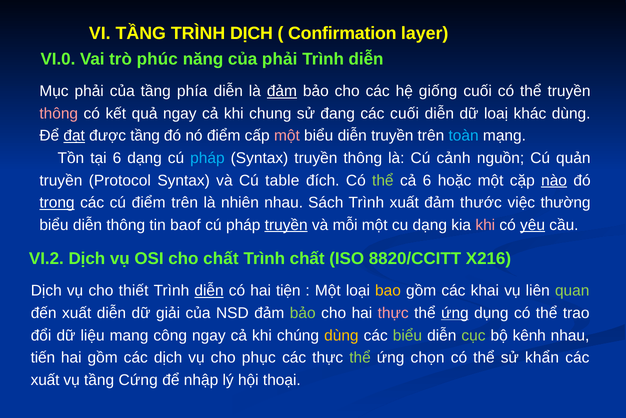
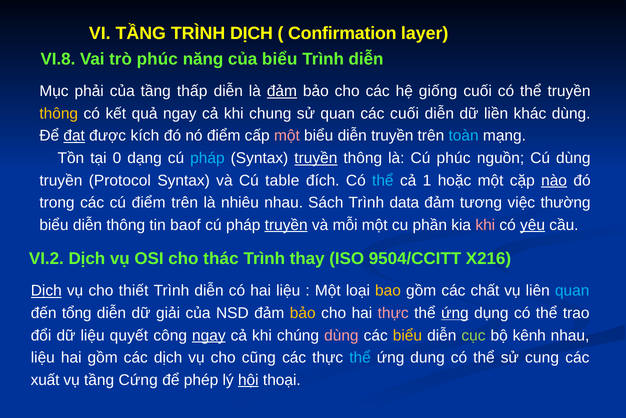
VI.0: VI.0 -> VI.8
của phải: phải -> biểu
phía: phía -> thấp
thông at (59, 113) colour: pink -> yellow
sử đang: đang -> quan
loaị: loaị -> liền
được tầng: tầng -> kích
tại 6: 6 -> 0
truyền at (316, 158) underline: none -> present
Cú cảnh: cảnh -> phúc
Cú quản: quản -> dùng
thể at (383, 180) colour: light green -> light blue
cả 6: 6 -> 1
trong underline: present -> none
nhiên: nhiên -> nhiêu
Trình xuất: xuất -> data
thước: thước -> tương
cu dạng: dạng -> phần
cho chất: chất -> thác
Trình chất: chất -> thay
8820/CCITT: 8820/CCITT -> 9504/CCITT
Dịch at (46, 290) underline: none -> present
diễn at (209, 290) underline: present -> none
hai tiện: tiện -> liệu
khai: khai -> chất
quan at (572, 290) colour: light green -> light blue
đến xuất: xuất -> tổng
bảo at (303, 313) colour: light green -> yellow
mang: mang -> quyết
ngay at (209, 335) underline: none -> present
dùng at (341, 335) colour: yellow -> pink
biểu at (407, 335) colour: light green -> yellow
tiến at (43, 357): tiến -> liệu
phục: phục -> cũng
thể at (360, 357) colour: light green -> light blue
chọn: chọn -> dung
khẩn: khẩn -> cung
nhập: nhập -> phép
hội underline: none -> present
